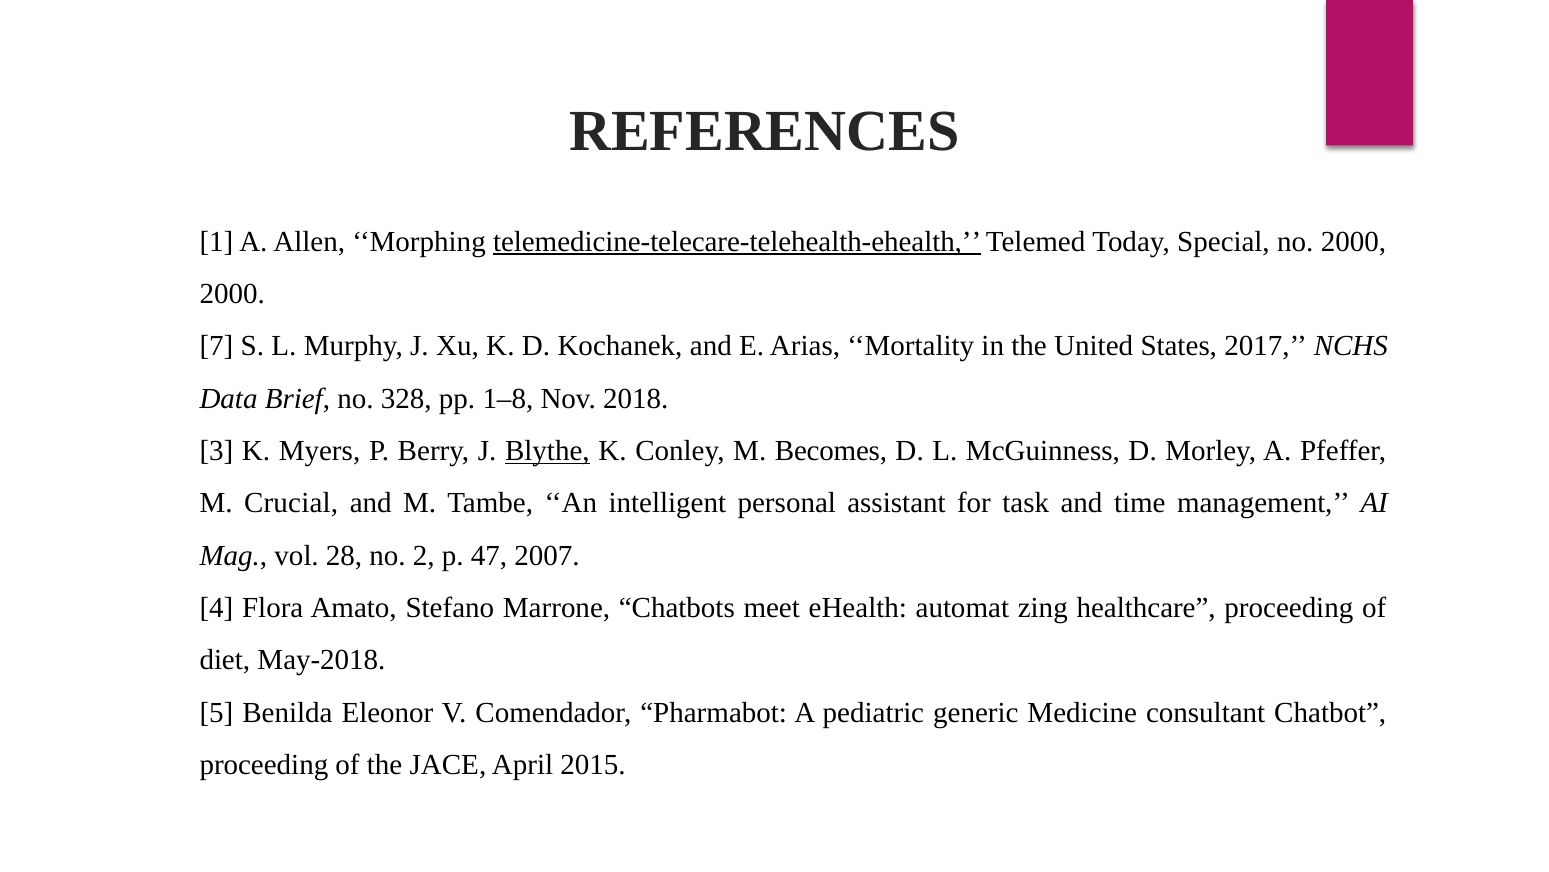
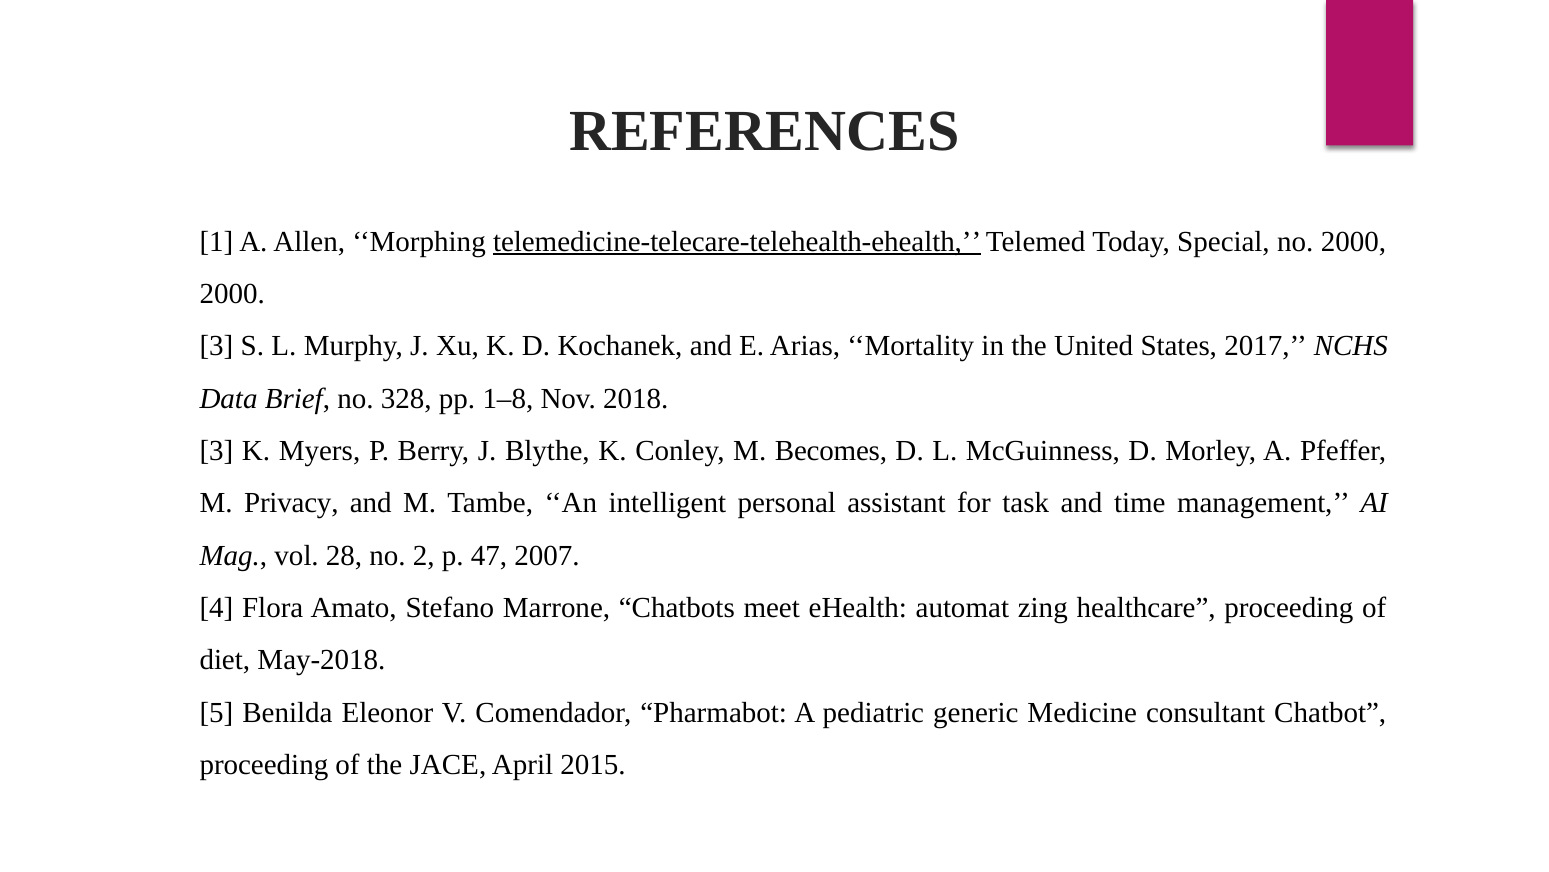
7 at (216, 346): 7 -> 3
Blythe underline: present -> none
Crucial: Crucial -> Privacy
